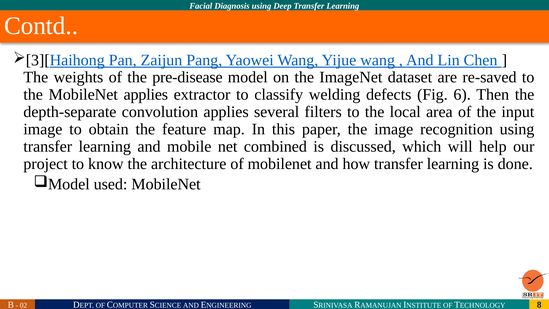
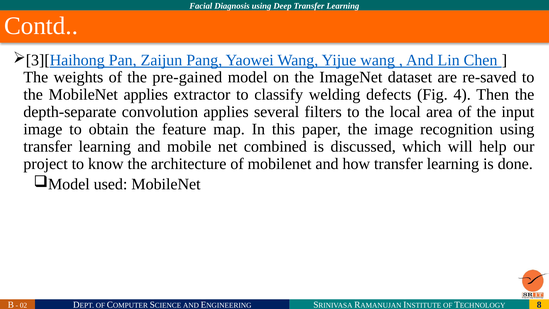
pre-disease: pre-disease -> pre-gained
6: 6 -> 4
